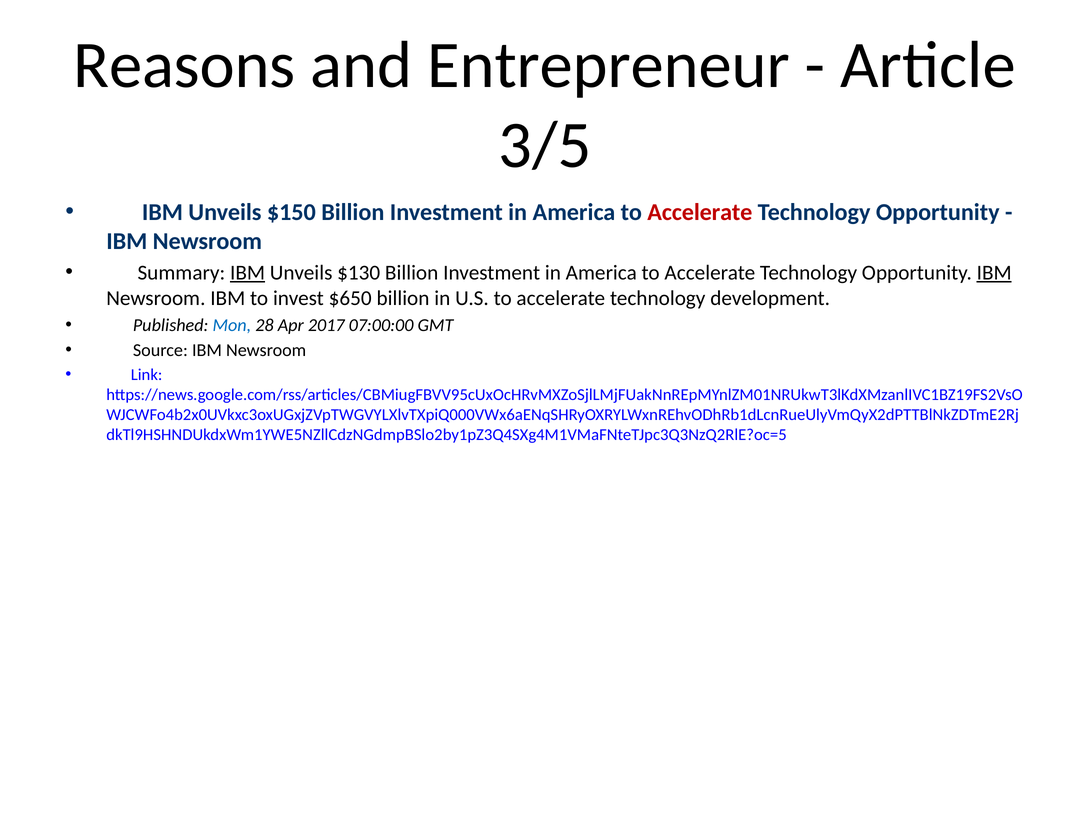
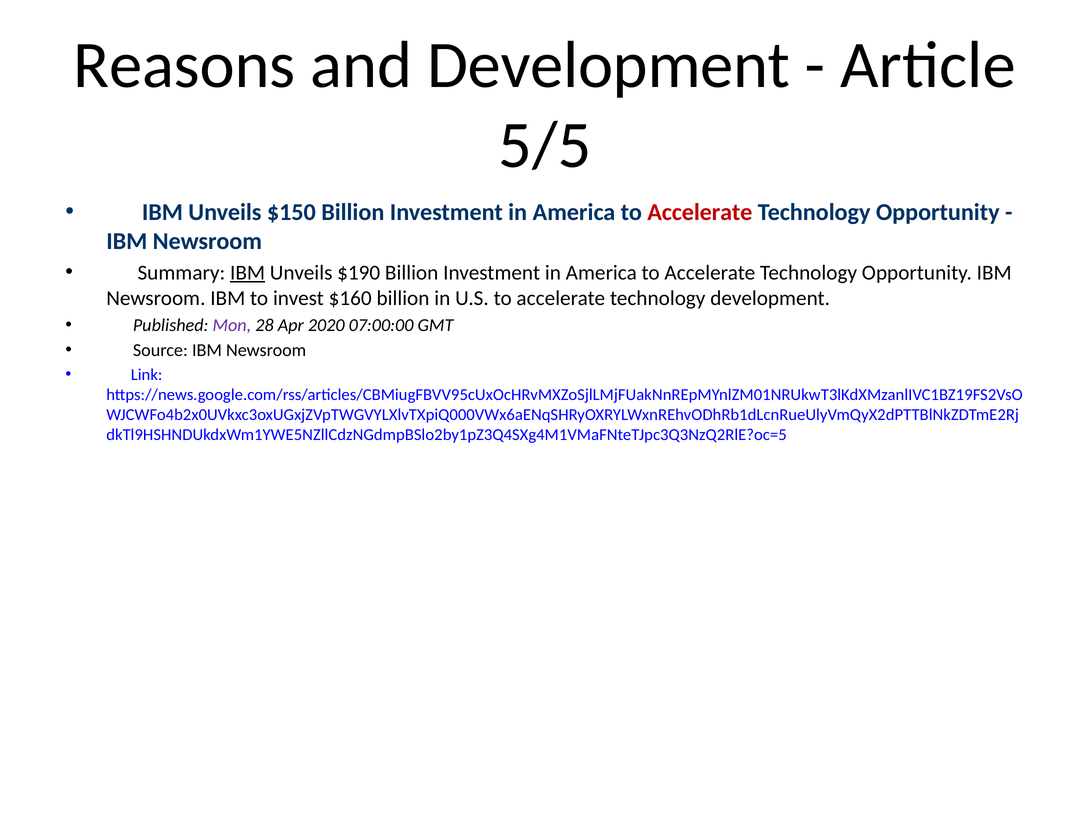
and Entrepreneur: Entrepreneur -> Development
3/5: 3/5 -> 5/5
$130: $130 -> $190
IBM at (994, 273) underline: present -> none
$650: $650 -> $160
Mon colour: blue -> purple
2017: 2017 -> 2020
